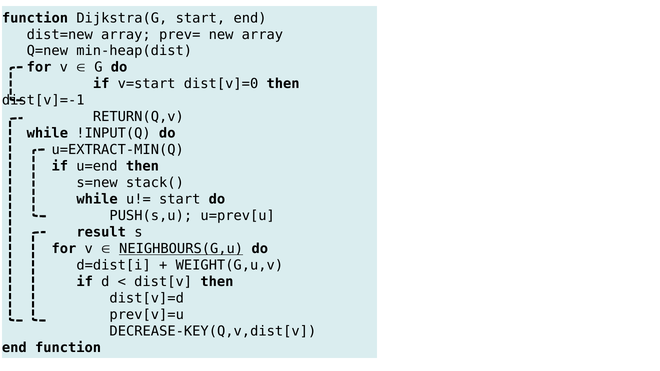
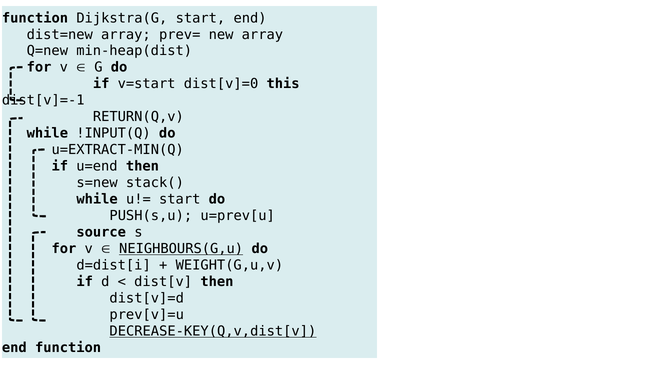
dist[v]=0 then: then -> this
result: result -> source
DECREASE-KEY(Q,v,dist[v underline: none -> present
